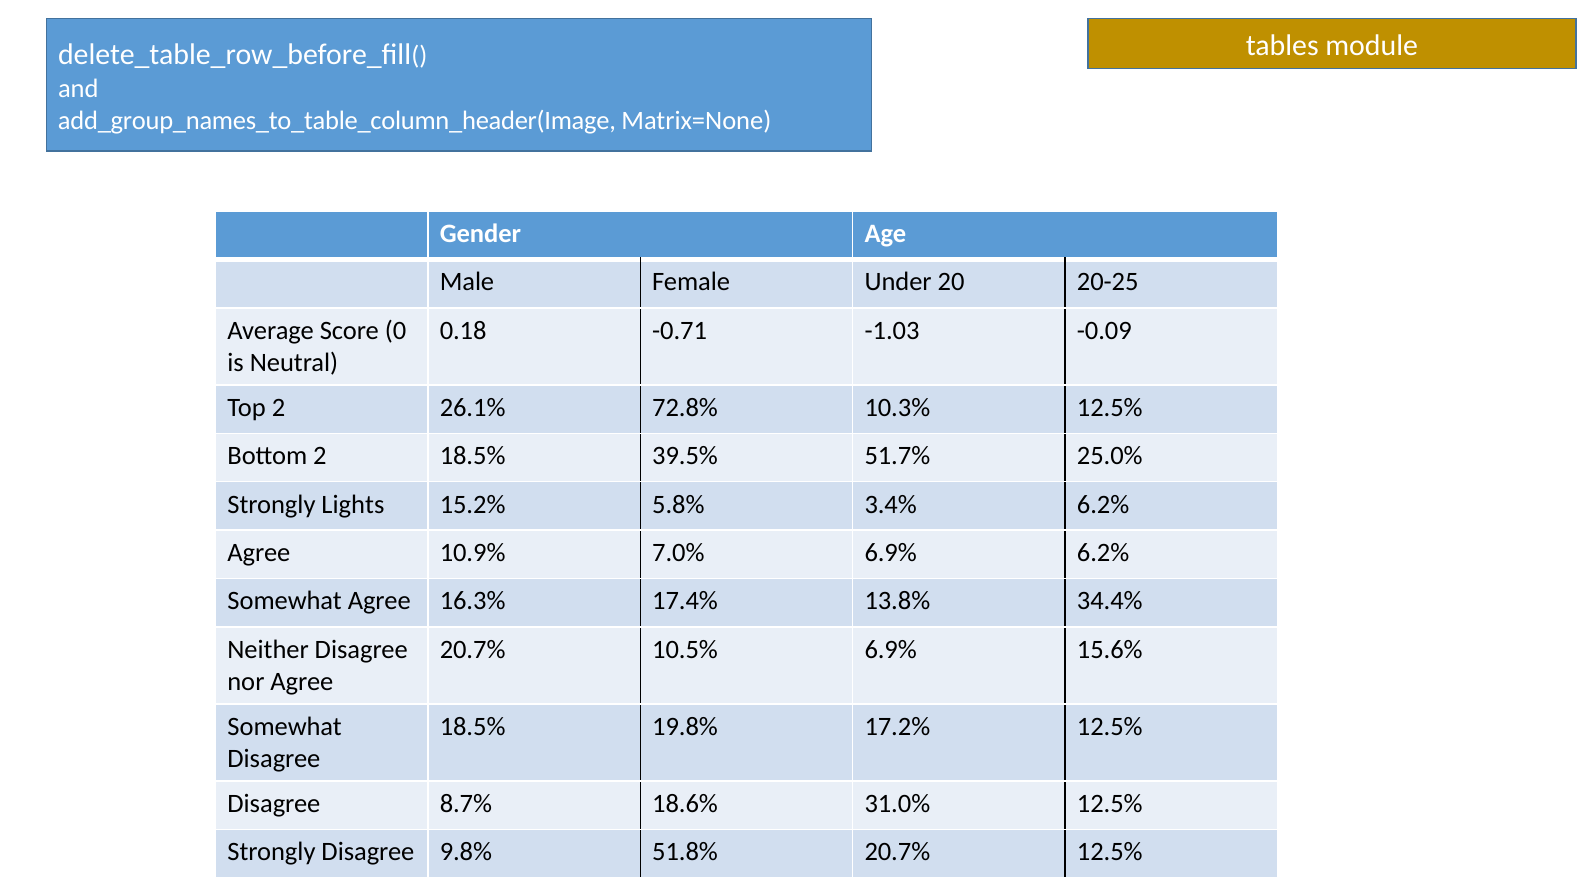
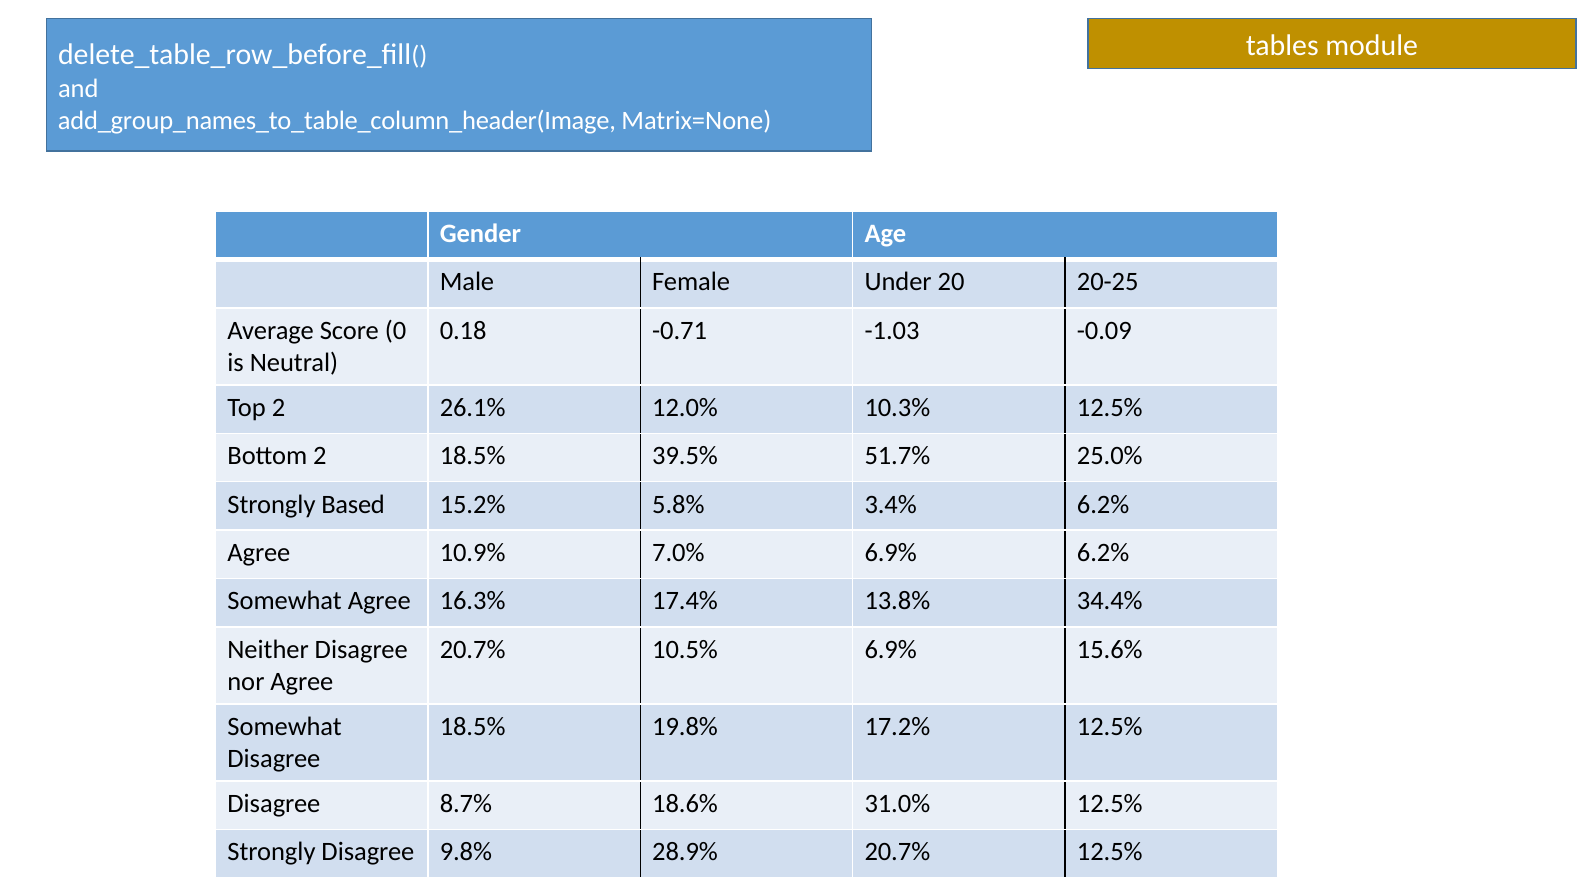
72.8%: 72.8% -> 12.0%
Lights: Lights -> Based
51.8%: 51.8% -> 28.9%
